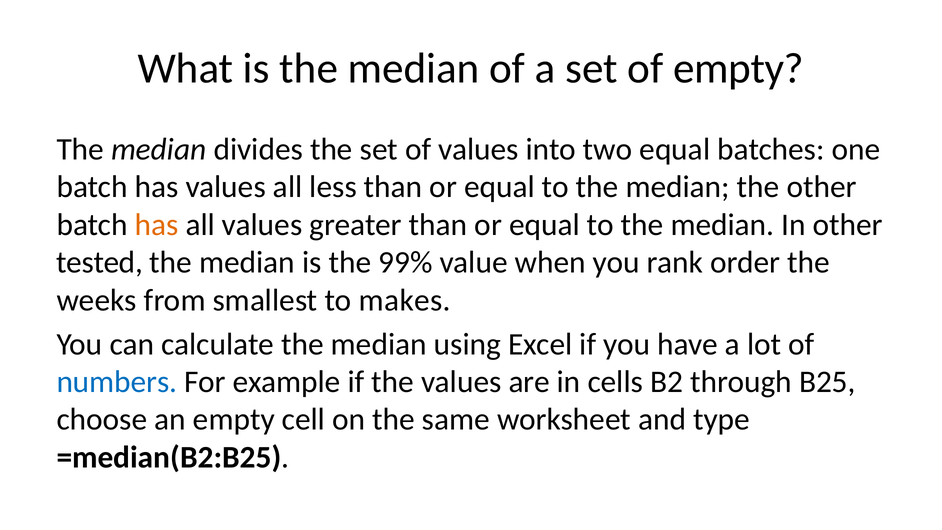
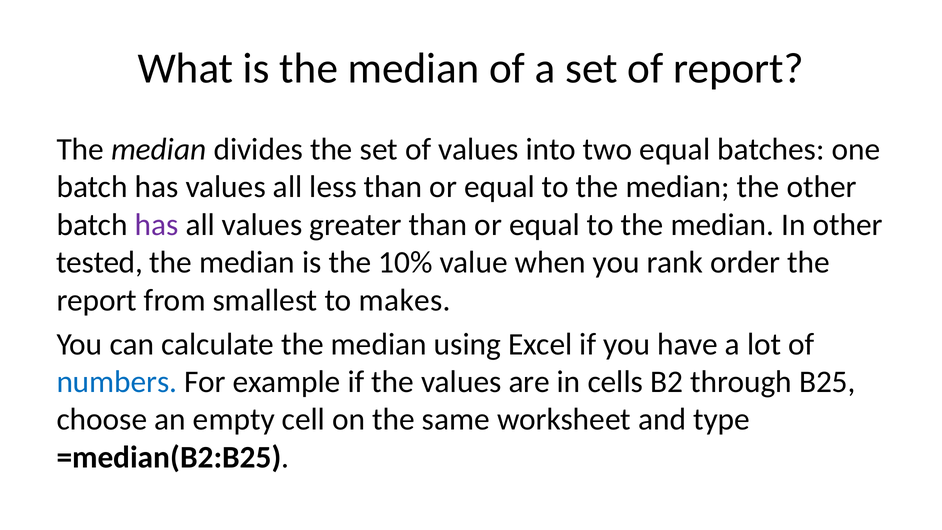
of empty: empty -> report
has at (157, 225) colour: orange -> purple
99%: 99% -> 10%
weeks at (97, 300): weeks -> report
